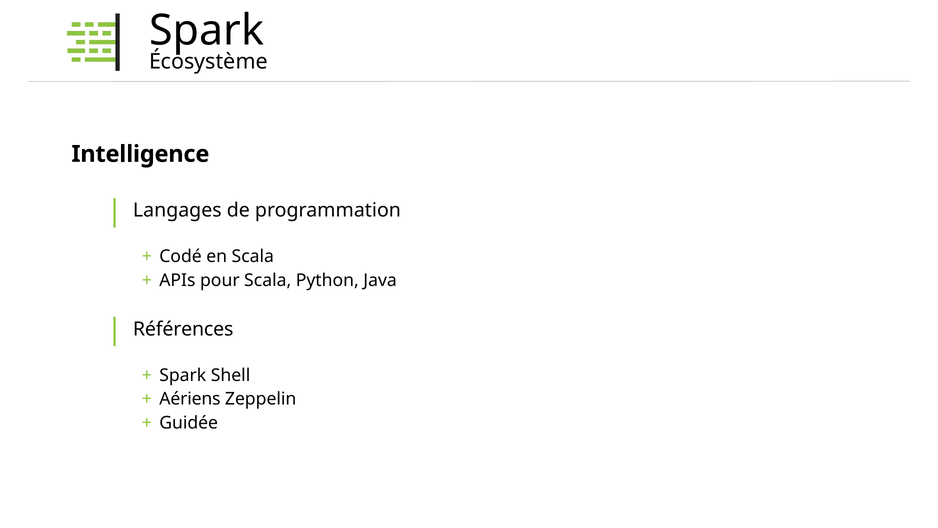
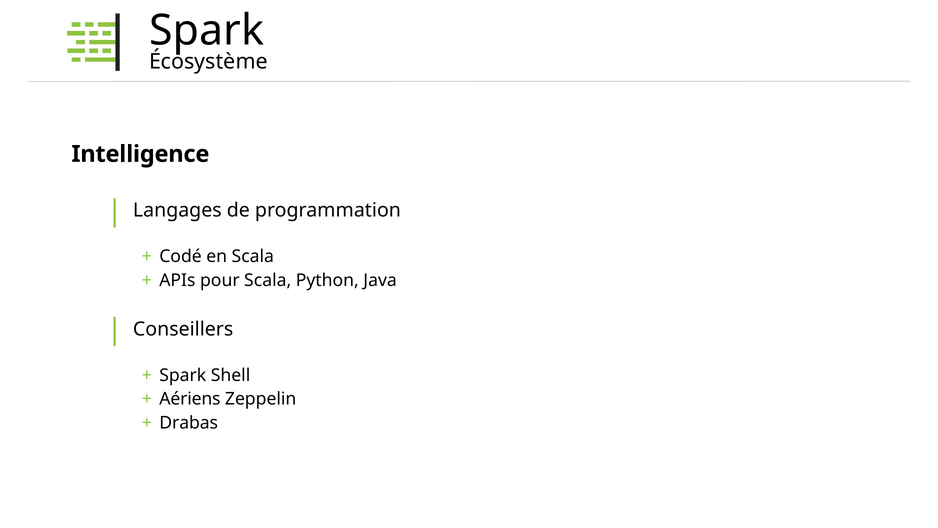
Références: Références -> Conseillers
Guidée: Guidée -> Drabas
